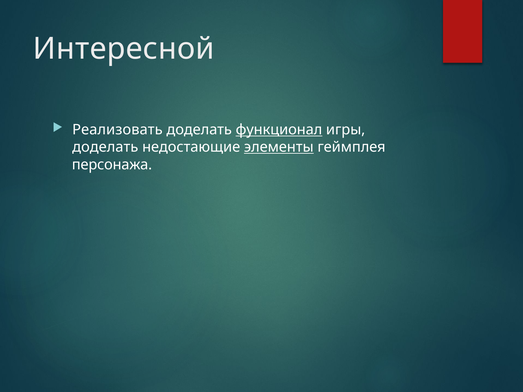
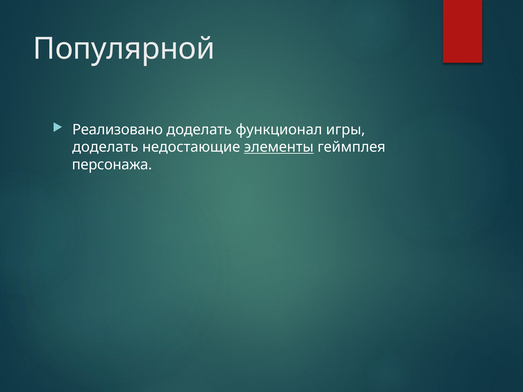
Интересной: Интересной -> Популярной
Реализовать: Реализовать -> Реализовано
функционал underline: present -> none
